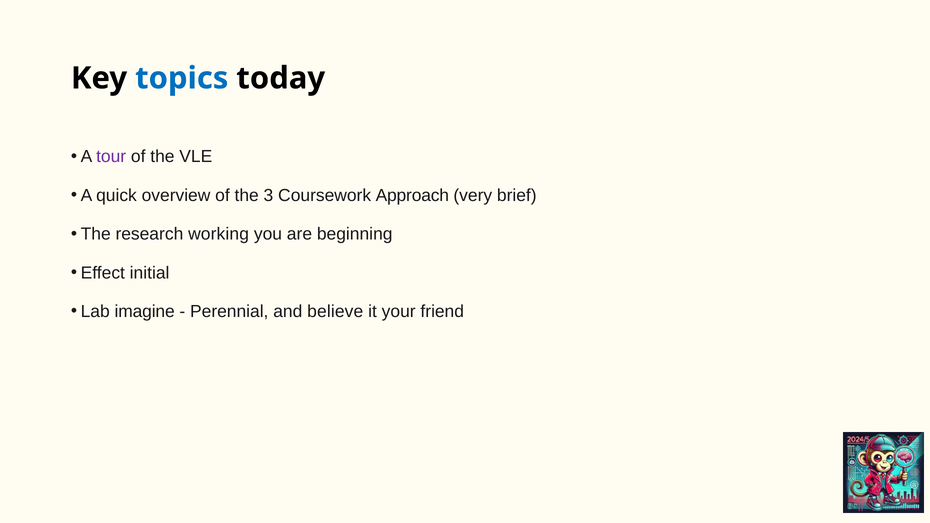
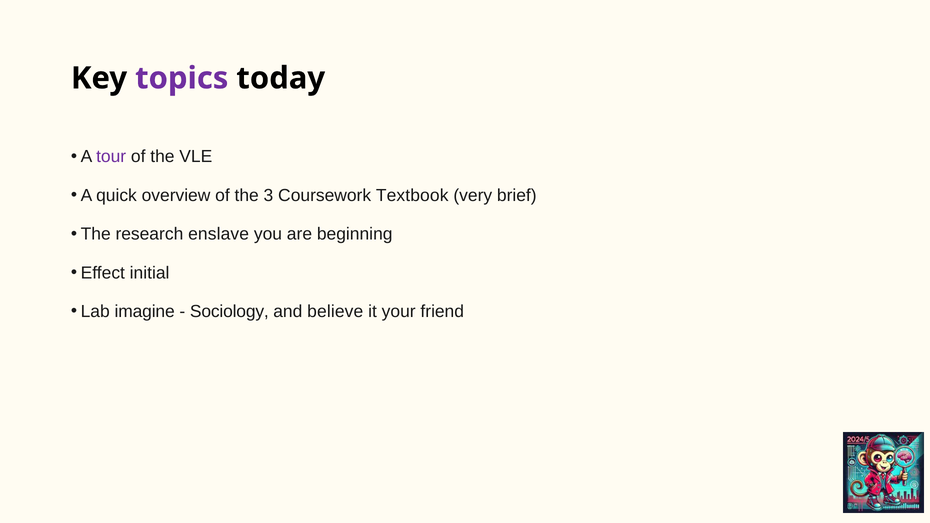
topics colour: blue -> purple
Approach: Approach -> Textbook
working: working -> enslave
Perennial: Perennial -> Sociology
